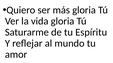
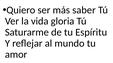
más gloria: gloria -> saber
